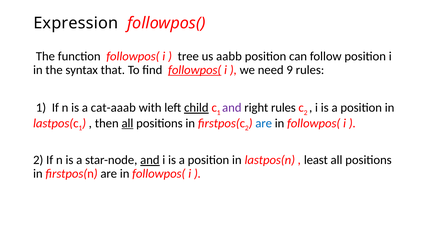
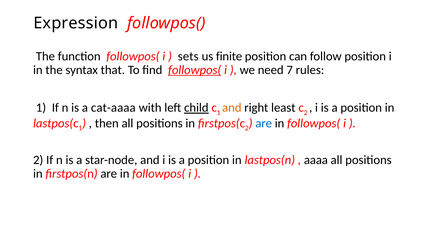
tree: tree -> sets
aabb: aabb -> finite
9: 9 -> 7
cat-aaab: cat-aaab -> cat-aaaa
and at (232, 108) colour: purple -> orange
right rules: rules -> least
all at (127, 123) underline: present -> none
and at (150, 160) underline: present -> none
least: least -> aaaa
